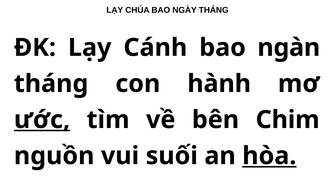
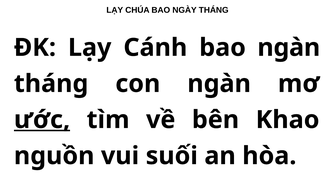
con hành: hành -> ngàn
Chim: Chim -> Khao
hòa underline: present -> none
